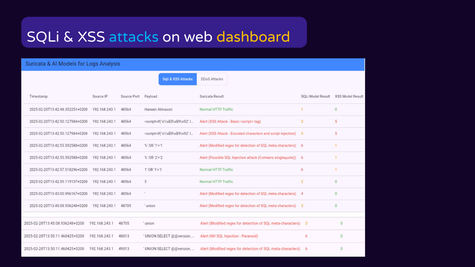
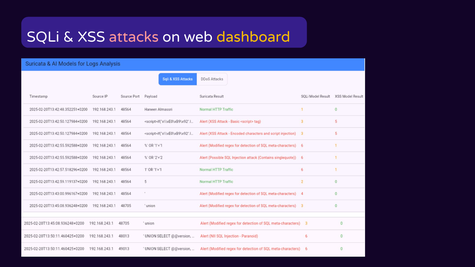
attacks colour: light blue -> pink
